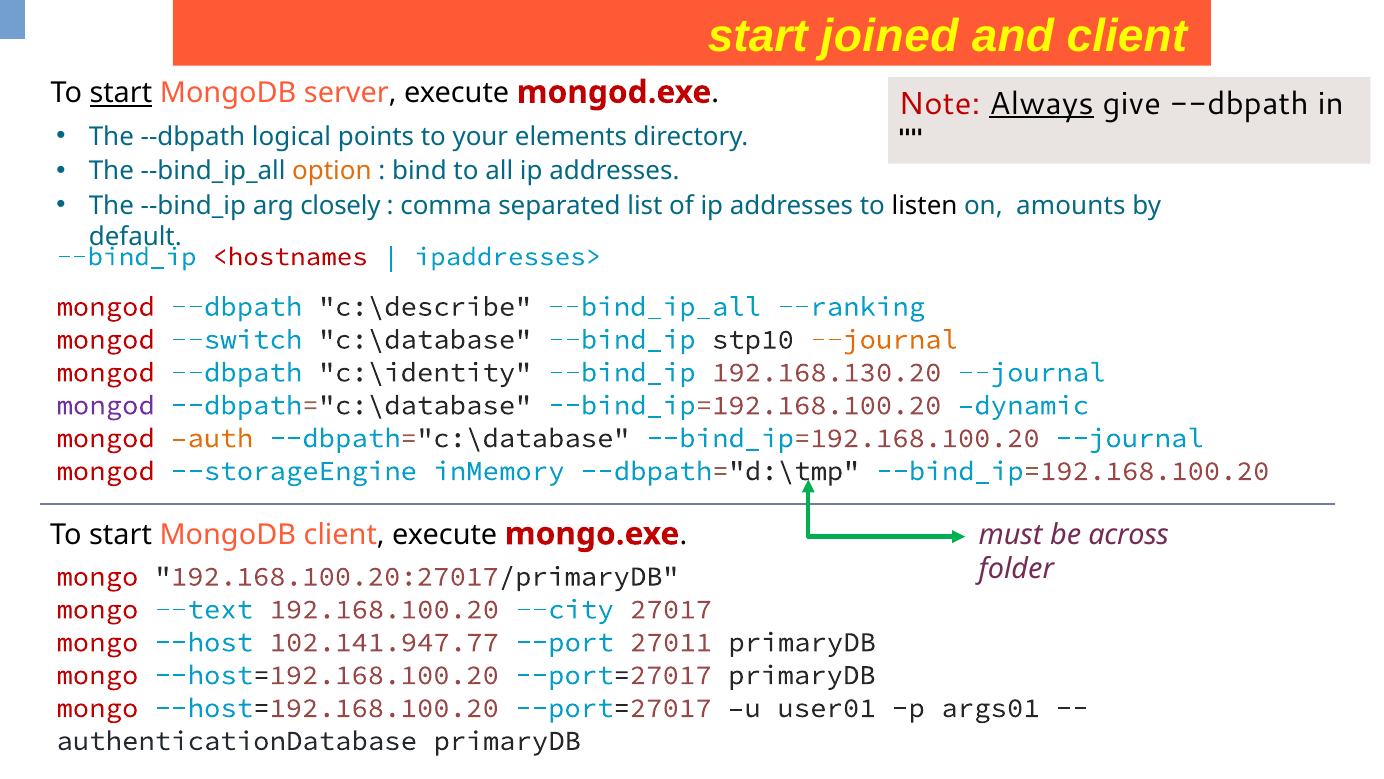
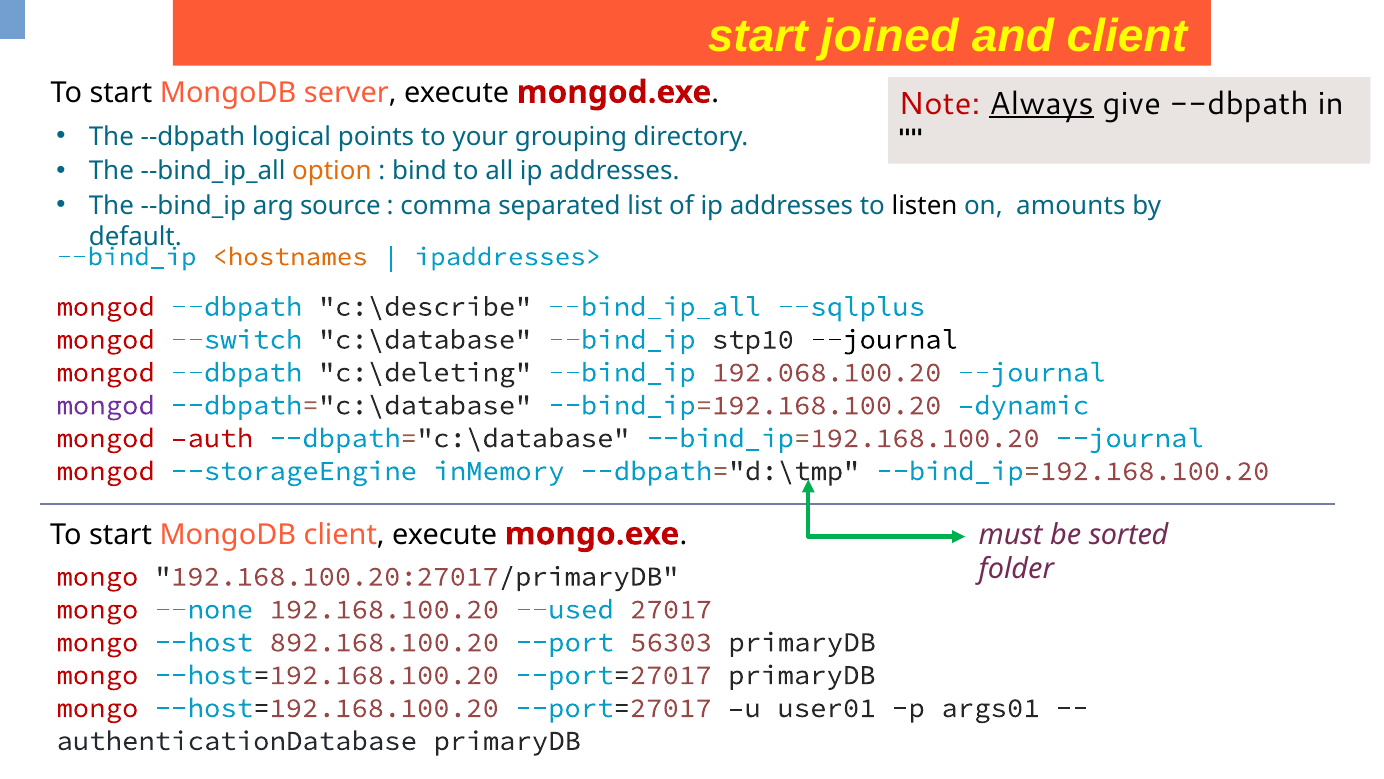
start at (121, 93) underline: present -> none
elements: elements -> grouping
closely: closely -> source
<hostnames colour: red -> orange
--ranking: --ranking -> --sqlplus
--journal at (884, 339) colour: orange -> black
c:\identity: c:\identity -> c:\deleting
192.168.130.20: 192.168.130.20 -> 192.068.100.20
auth colour: orange -> red
across: across -> sorted
--text: --text -> --none
--city: --city -> --used
102.141.947.77: 102.141.947.77 -> 892.168.100.20
27011: 27011 -> 56303
